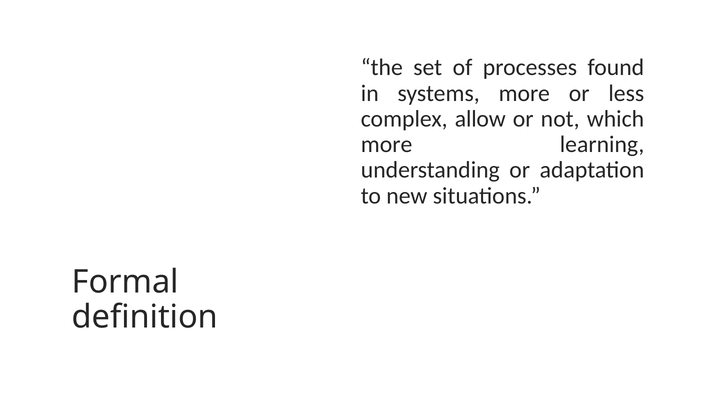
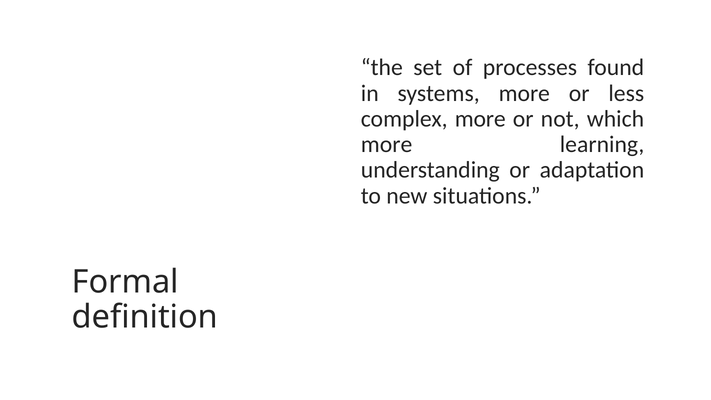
complex allow: allow -> more
